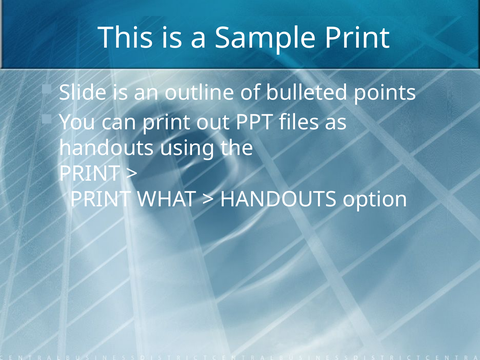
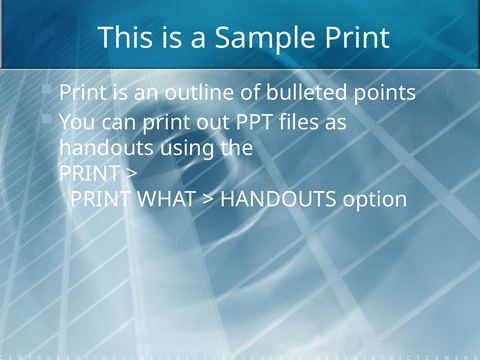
Slide at (83, 93): Slide -> Print
